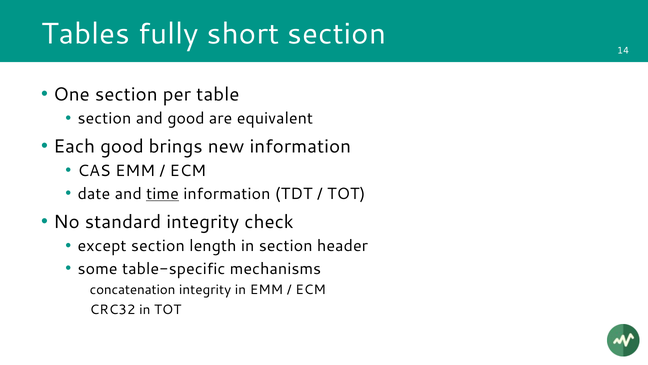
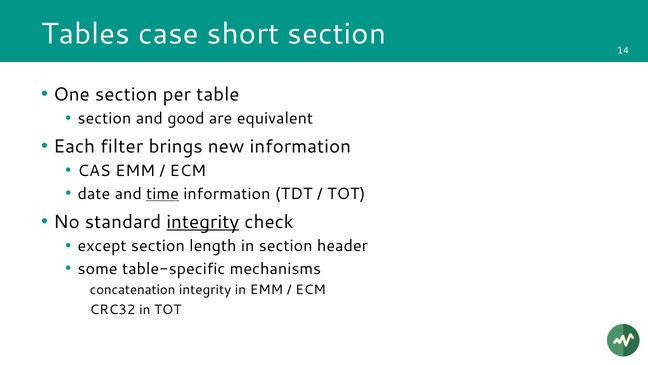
fully: fully -> case
Each good: good -> filter
integrity at (203, 222) underline: none -> present
